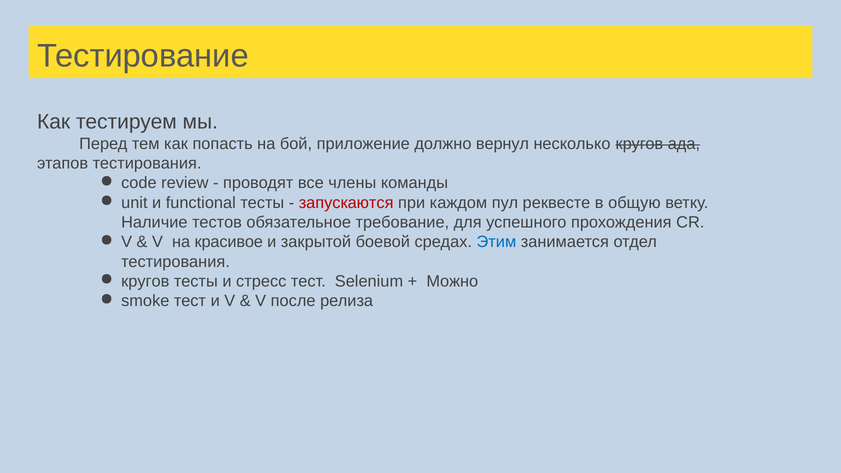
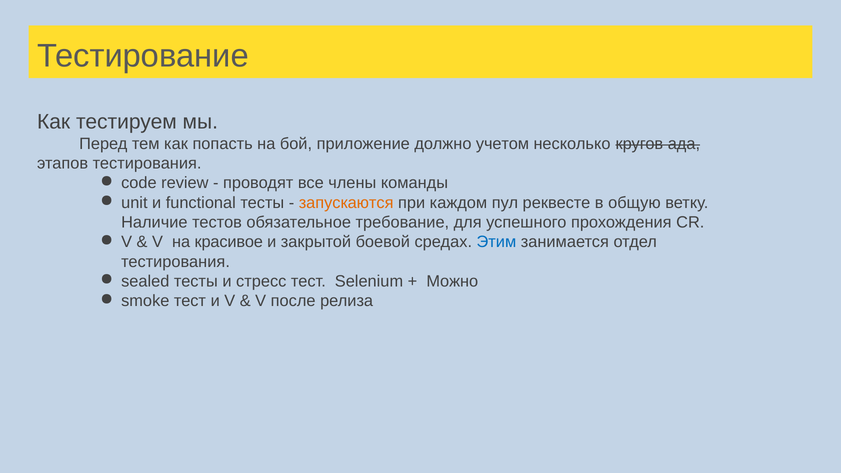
вернул: вернул -> учетом
запускаются colour: red -> orange
кругов at (145, 281): кругов -> sealed
